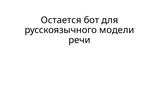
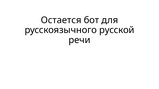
модели: модели -> русской
